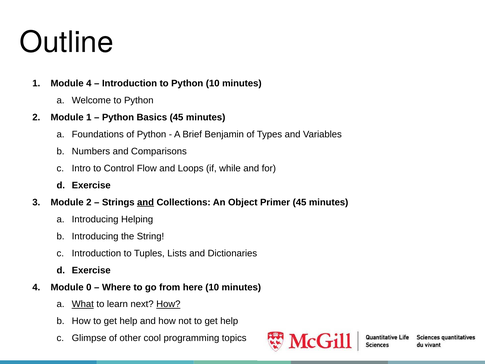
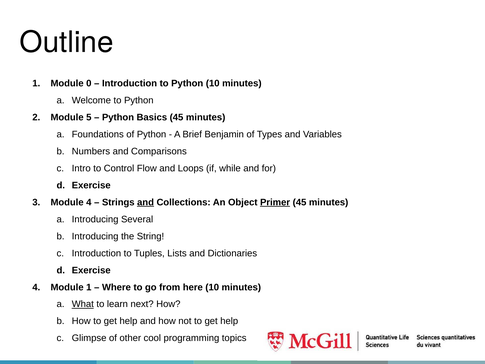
Module 4: 4 -> 0
Module 1: 1 -> 5
Module 2: 2 -> 4
Primer underline: none -> present
Helping: Helping -> Several
Module 0: 0 -> 1
How at (168, 304) underline: present -> none
